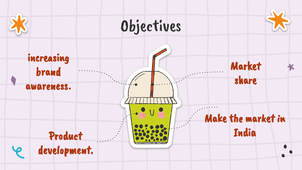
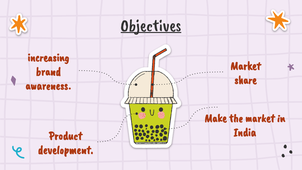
Objectives underline: none -> present
